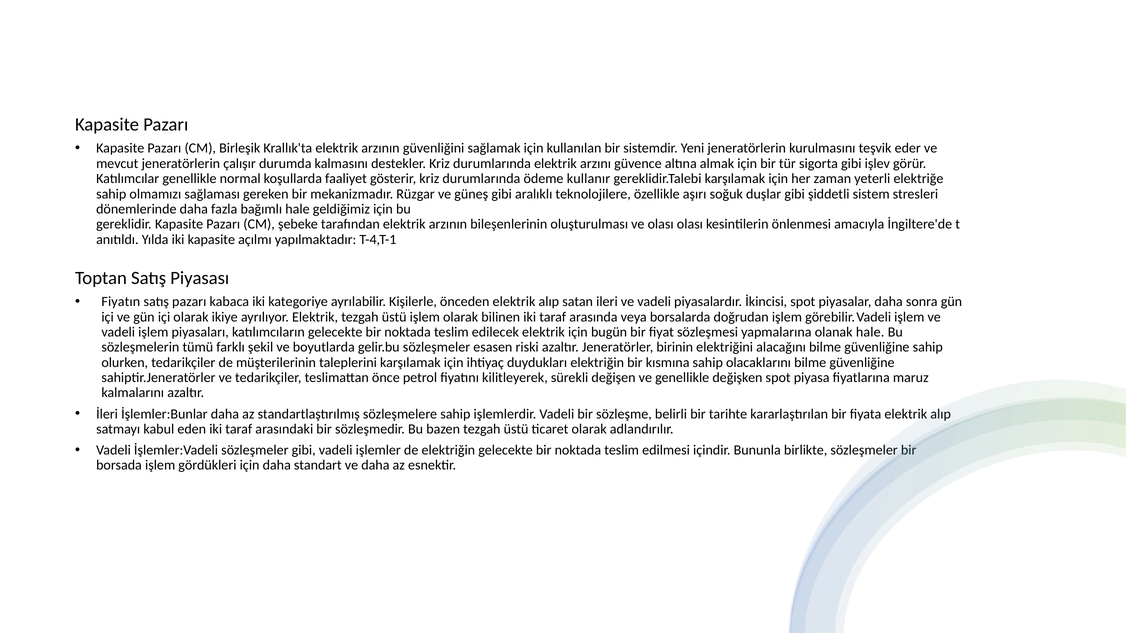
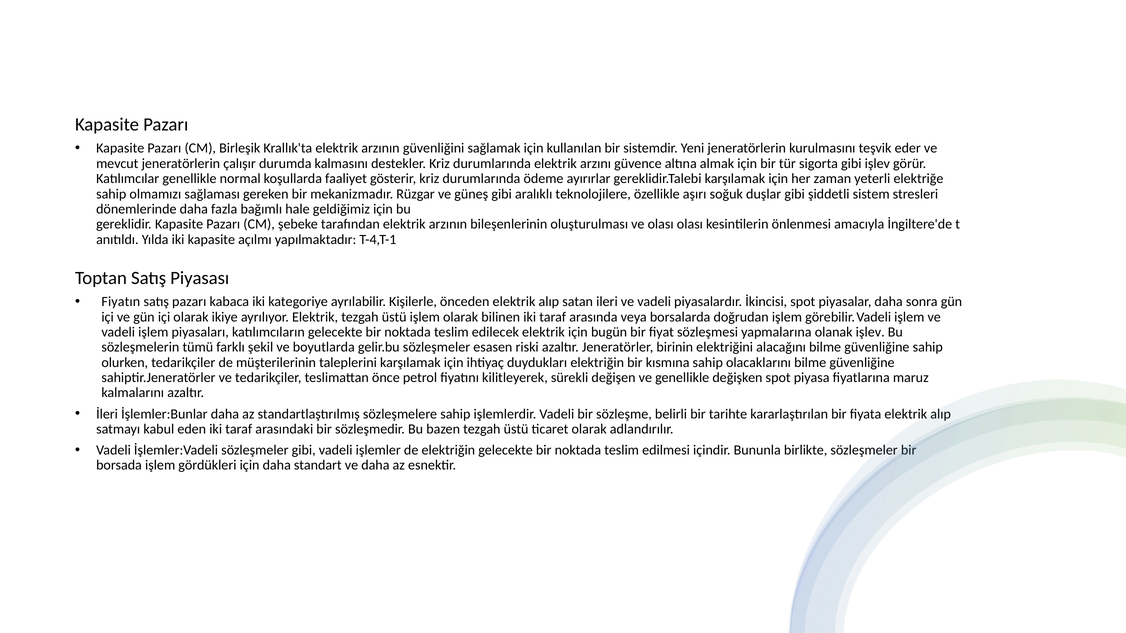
kullanır: kullanır -> ayırırlar
olanak hale: hale -> işlev
